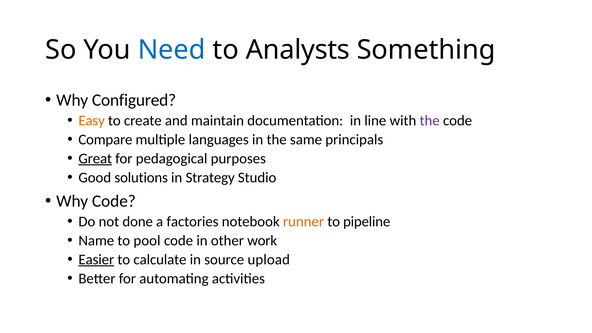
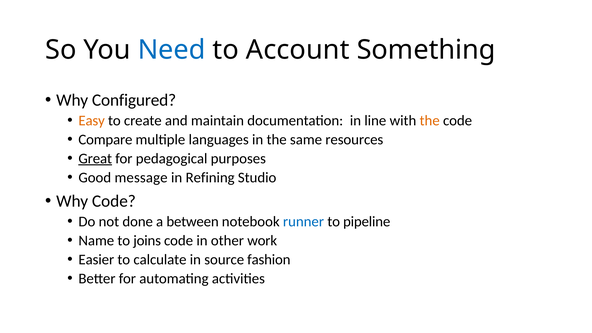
Analysts: Analysts -> Account
the at (430, 120) colour: purple -> orange
principals: principals -> resources
solutions: solutions -> message
Strategy: Strategy -> Refining
factories: factories -> between
runner colour: orange -> blue
pool: pool -> joins
Easier underline: present -> none
upload: upload -> fashion
